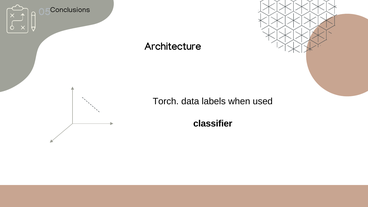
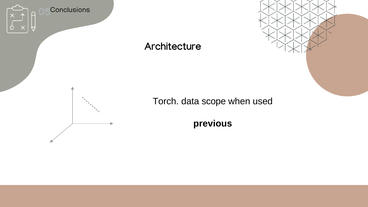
labels: labels -> scope
classifier: classifier -> previous
